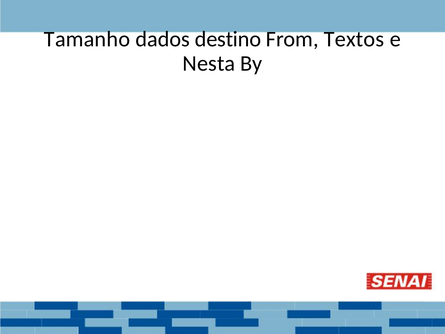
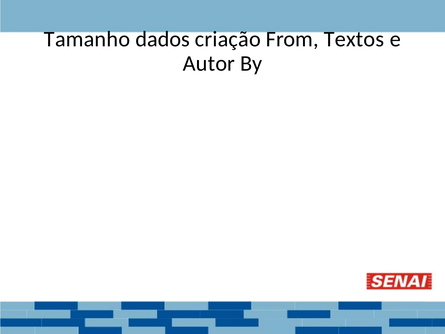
destino: destino -> criação
Nesta: Nesta -> Autor
